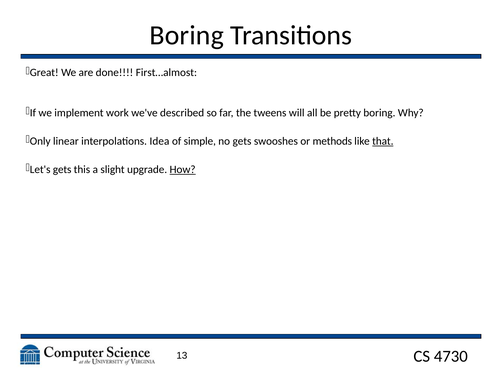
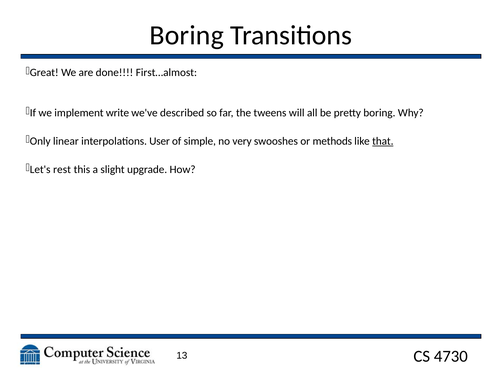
work: work -> write
Idea: Idea -> User
no gets: gets -> very
gets at (62, 170): gets -> rest
How underline: present -> none
